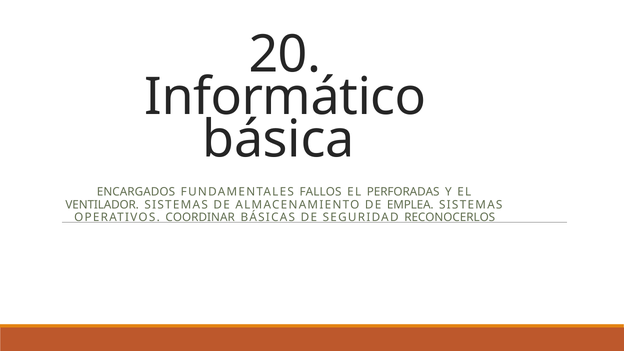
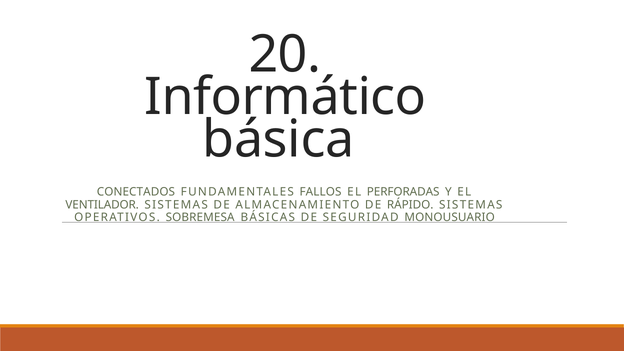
ENCARGADOS: ENCARGADOS -> CONECTADOS
EMPLEA: EMPLEA -> RÁPIDO
COORDINAR: COORDINAR -> SOBREMESA
RECONOCERLOS: RECONOCERLOS -> MONOUSUARIO
